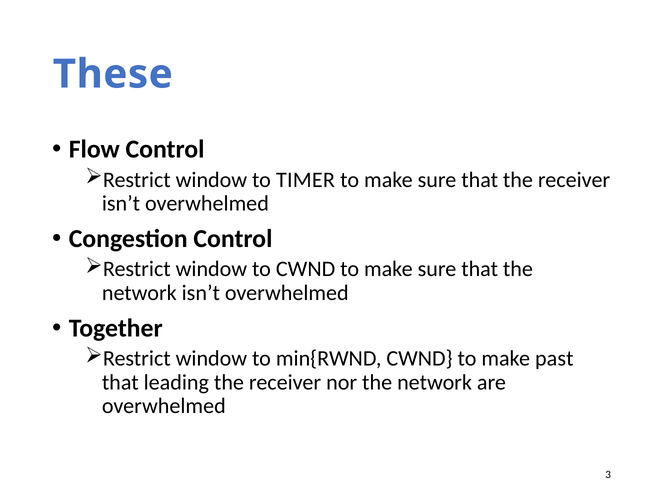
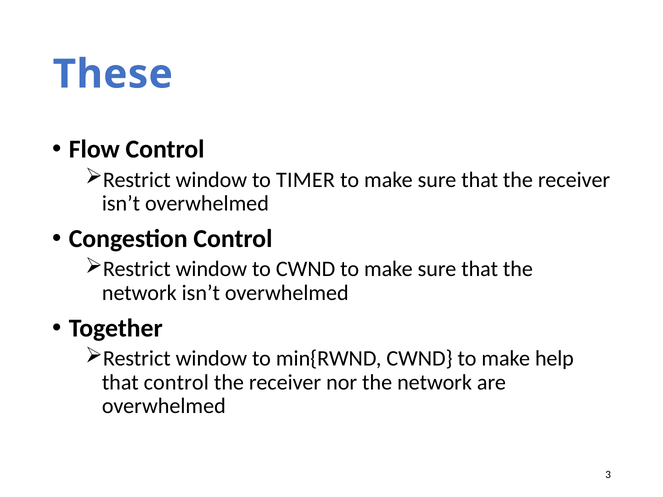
past: past -> help
that leading: leading -> control
